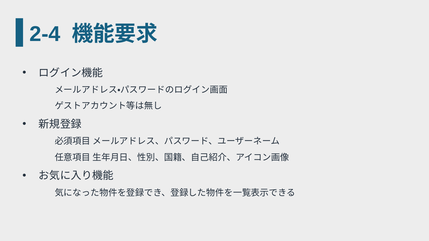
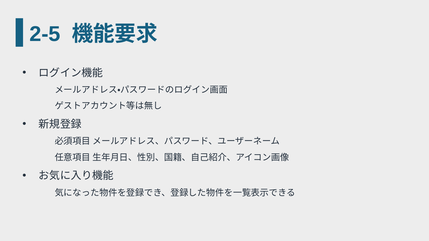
2-4: 2-4 -> 2-5
